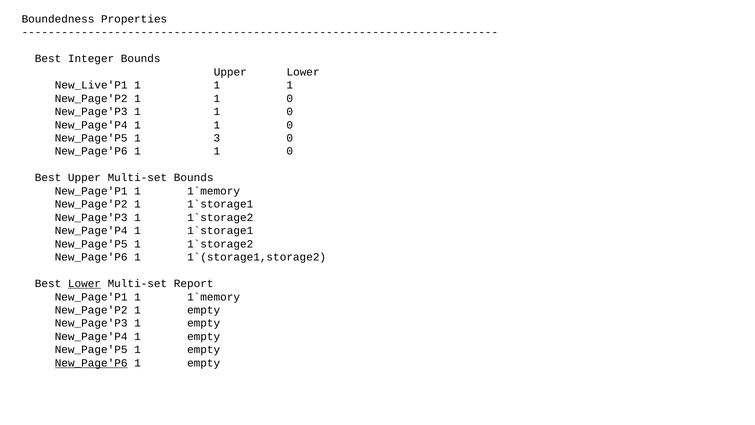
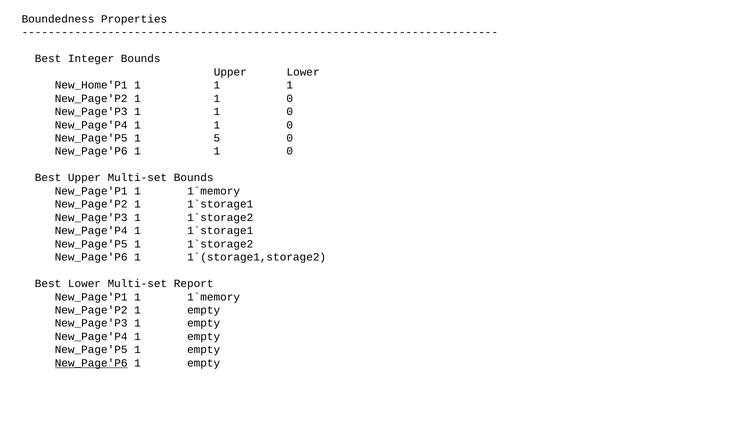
New_Live'P1: New_Live'P1 -> New_Home'P1
3: 3 -> 5
Lower at (84, 283) underline: present -> none
